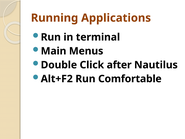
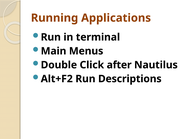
Comfortable: Comfortable -> Descriptions
